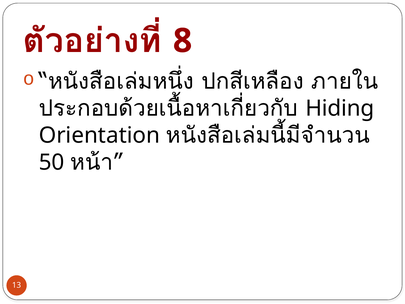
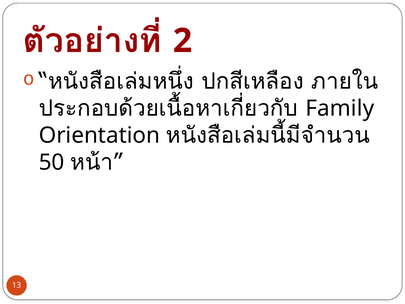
8: 8 -> 2
Hiding: Hiding -> Family
